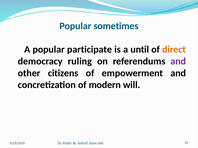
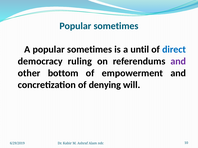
participate at (90, 50): participate -> sometimes
direct colour: orange -> blue
citizens: citizens -> bottom
modern: modern -> denying
